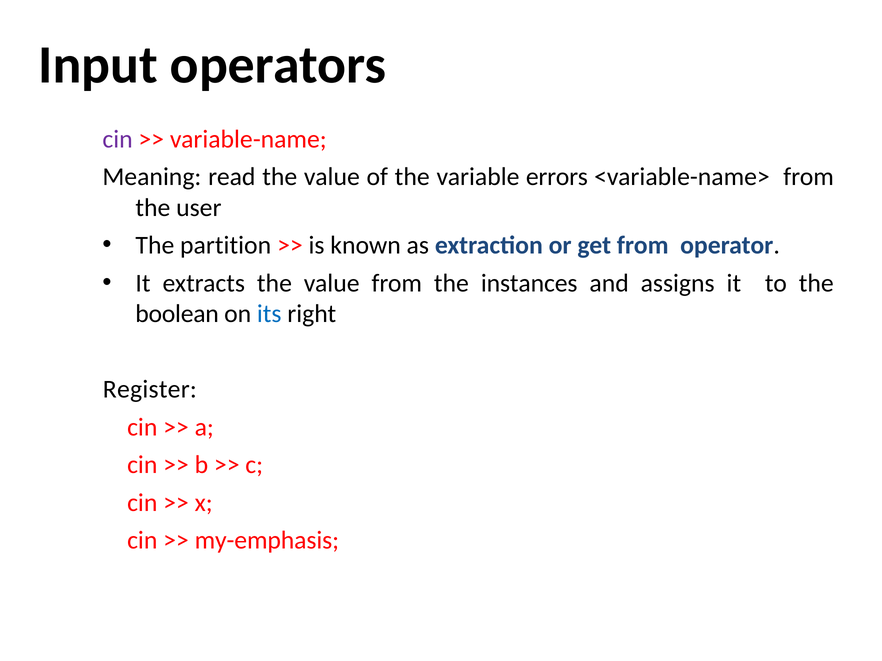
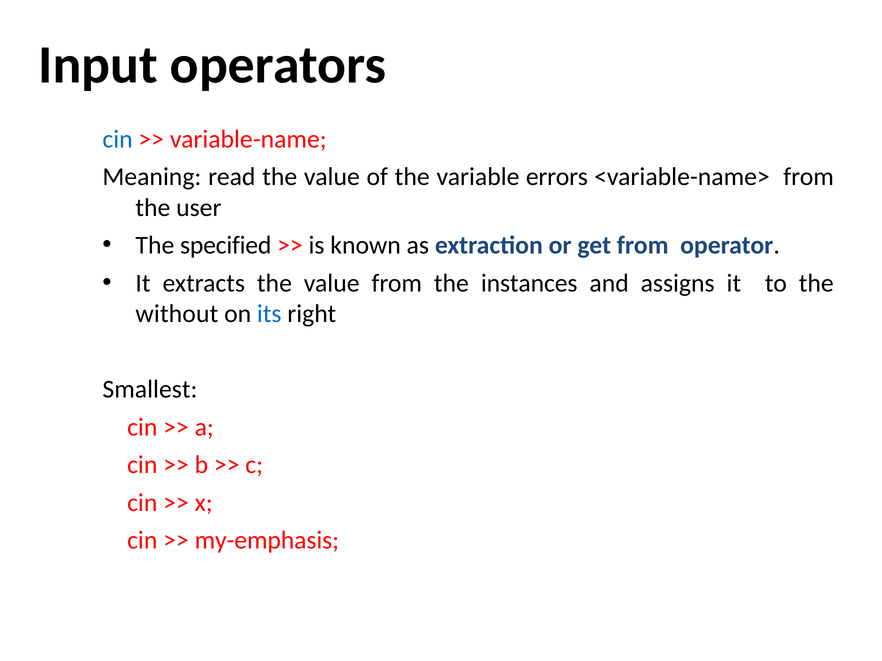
cin at (118, 139) colour: purple -> blue
partition: partition -> specified
boolean: boolean -> without
Register: Register -> Smallest
